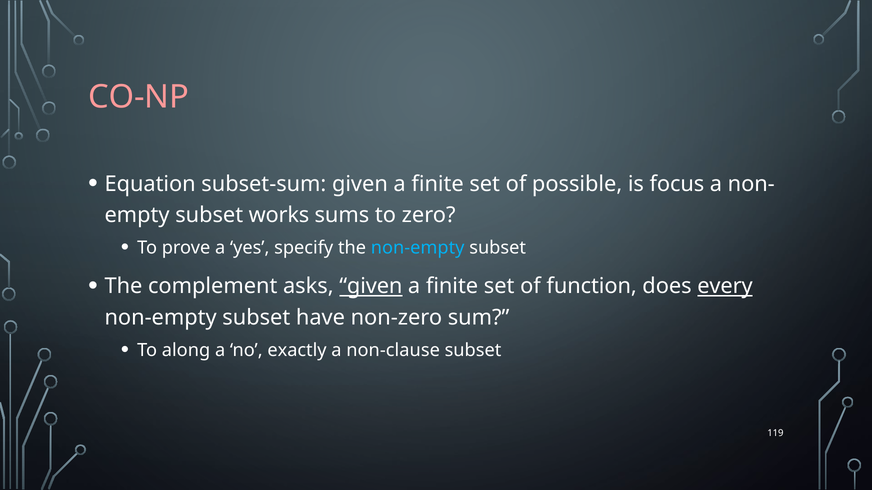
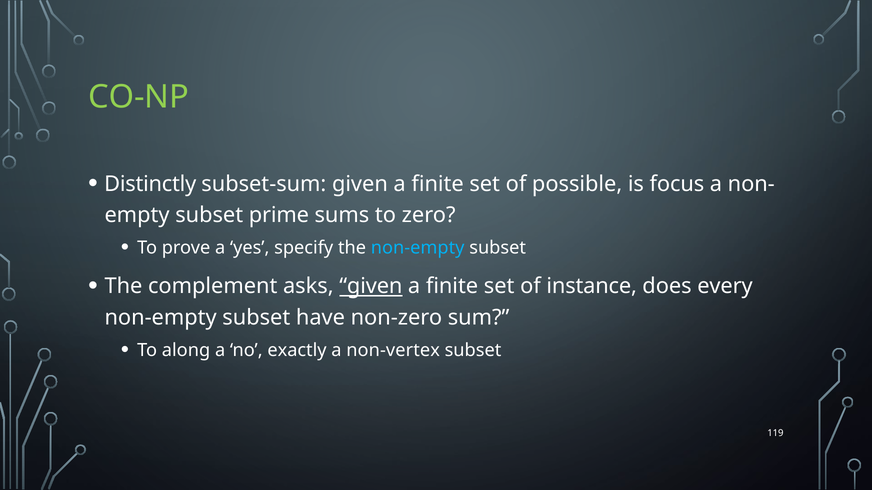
CO-NP colour: pink -> light green
Equation: Equation -> Distinctly
works: works -> prime
function: function -> instance
every underline: present -> none
non-clause: non-clause -> non-vertex
